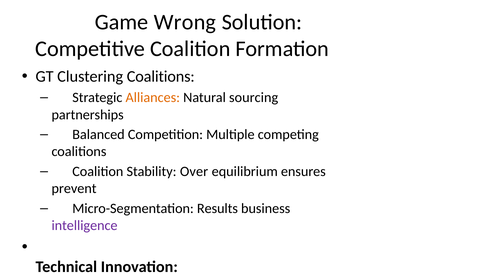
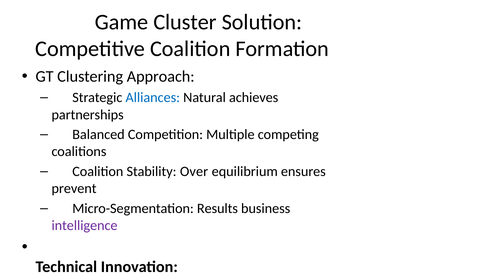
Wrong: Wrong -> Cluster
Clustering Coalitions: Coalitions -> Approach
Alliances colour: orange -> blue
sourcing: sourcing -> achieves
